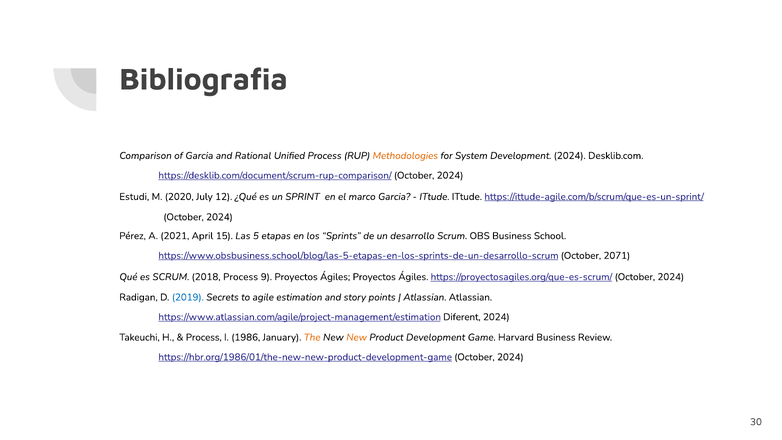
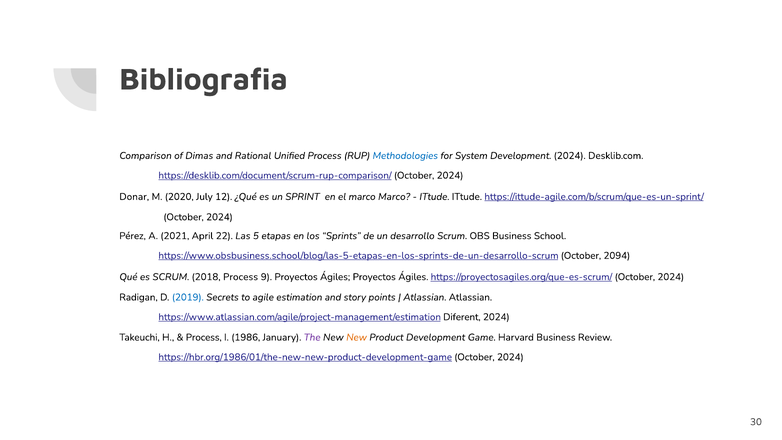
of Garcia: Garcia -> Dimas
Methodologies colour: orange -> blue
Estudi: Estudi -> Donar
marco Garcia: Garcia -> Marco
15: 15 -> 22
2071: 2071 -> 2094
The colour: orange -> purple
